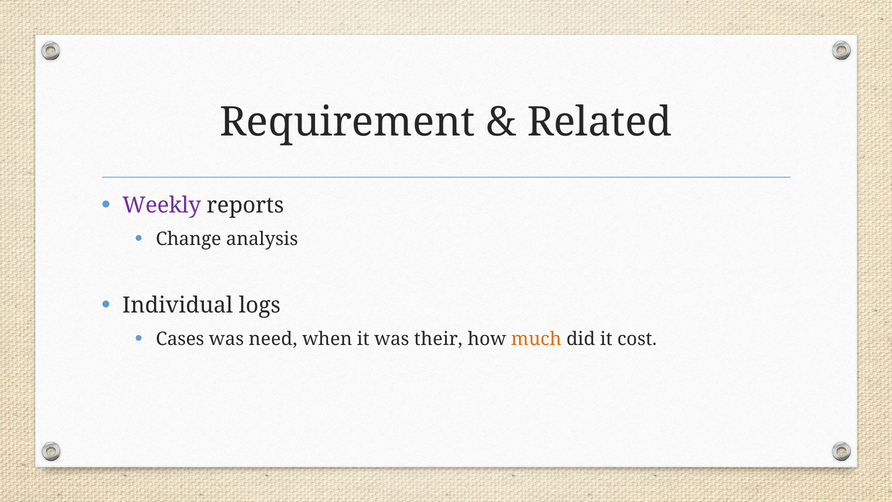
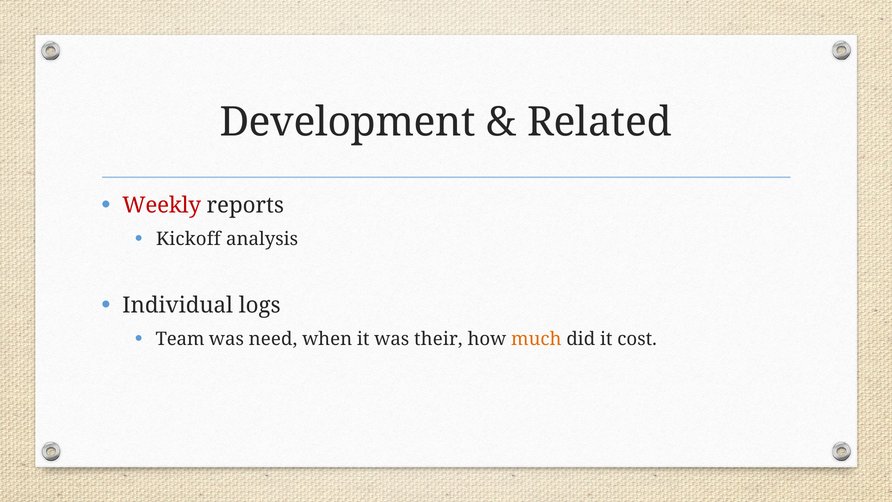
Requirement: Requirement -> Development
Weekly colour: purple -> red
Change: Change -> Kickoff
Cases: Cases -> Team
